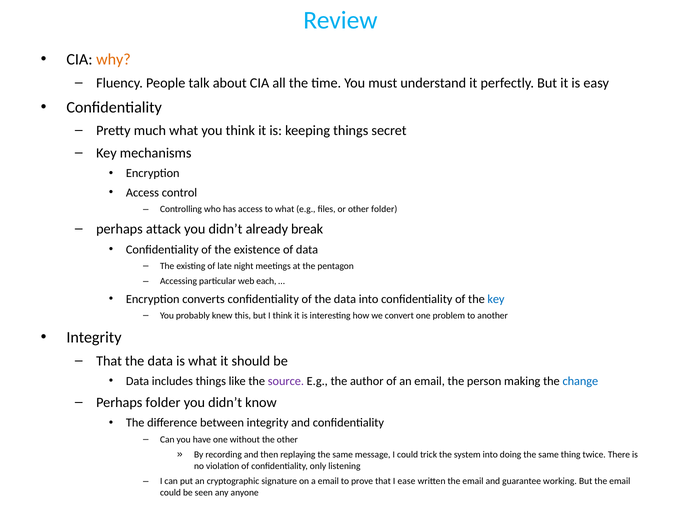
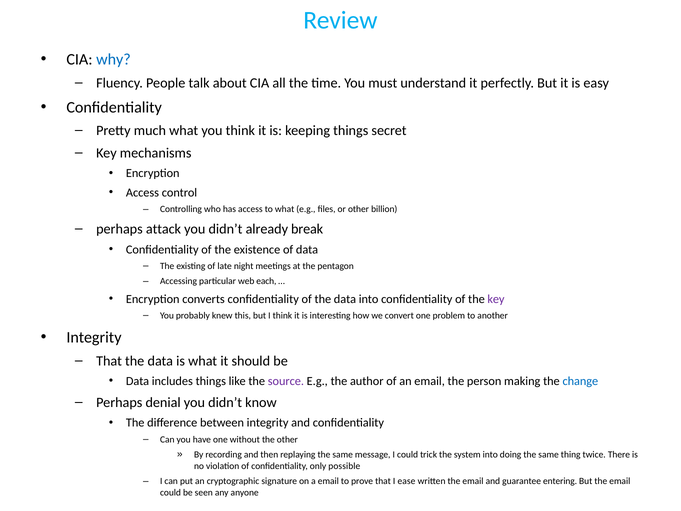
why colour: orange -> blue
other folder: folder -> billion
key at (496, 299) colour: blue -> purple
Perhaps folder: folder -> denial
listening: listening -> possible
working: working -> entering
